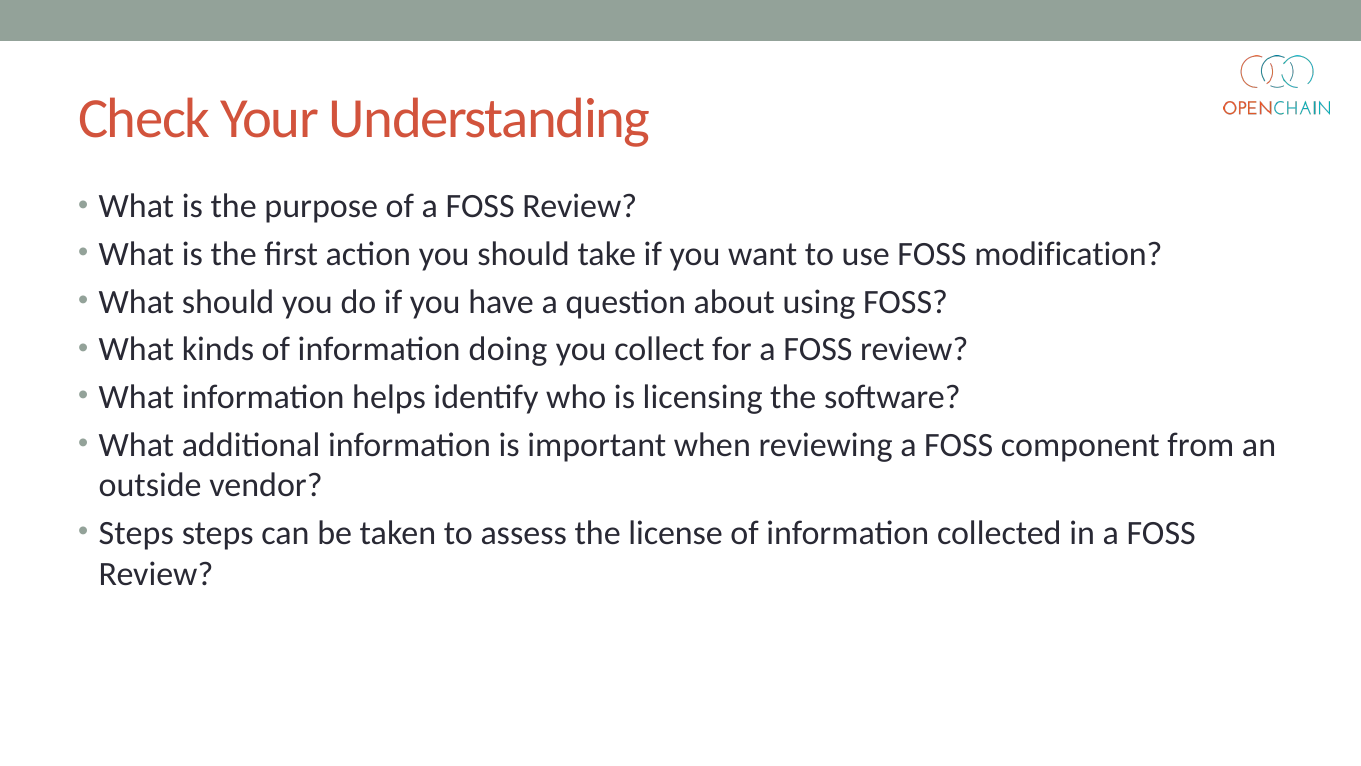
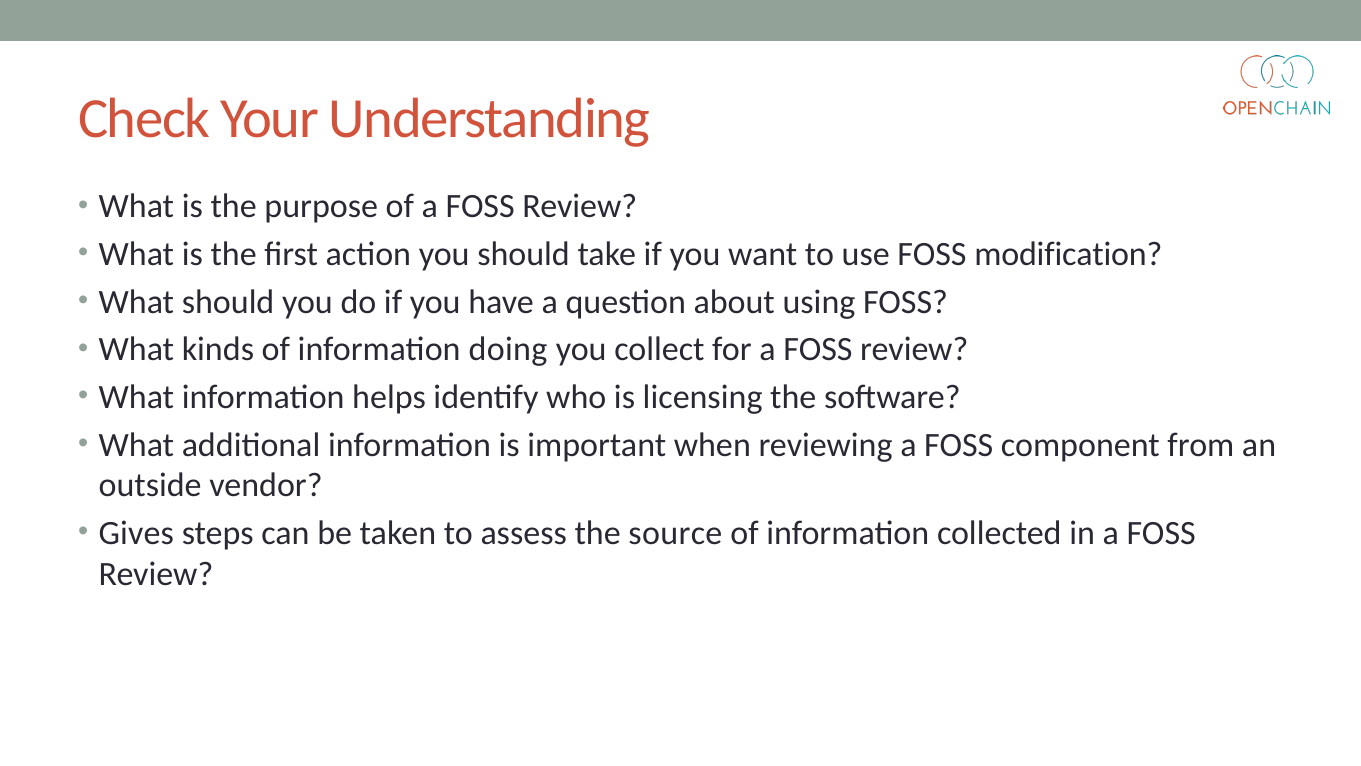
Steps at (136, 533): Steps -> Gives
license: license -> source
